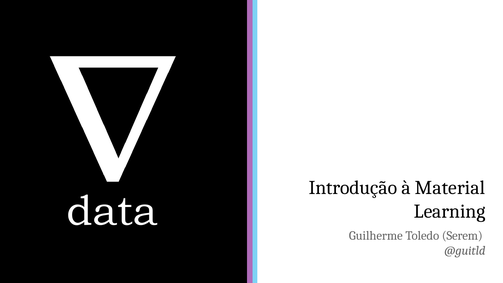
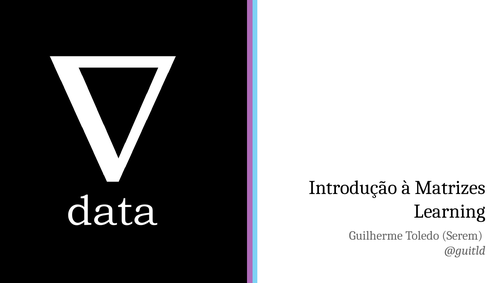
Material: Material -> Matrizes
